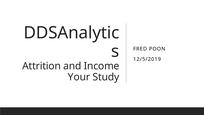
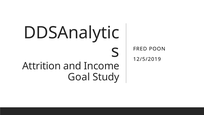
Your: Your -> Goal
